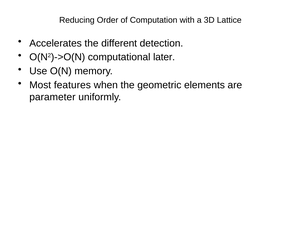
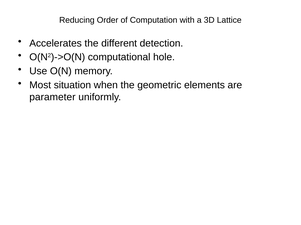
later: later -> hole
features: features -> situation
